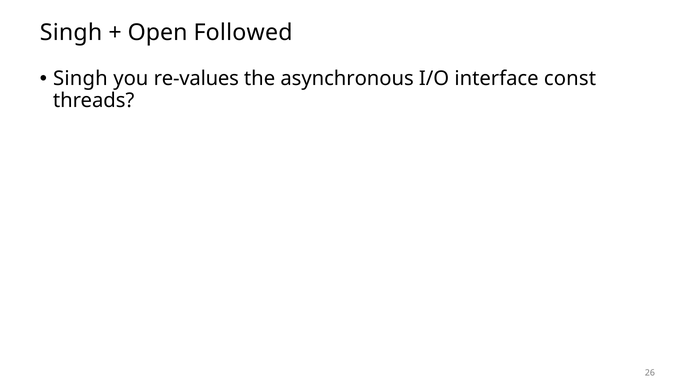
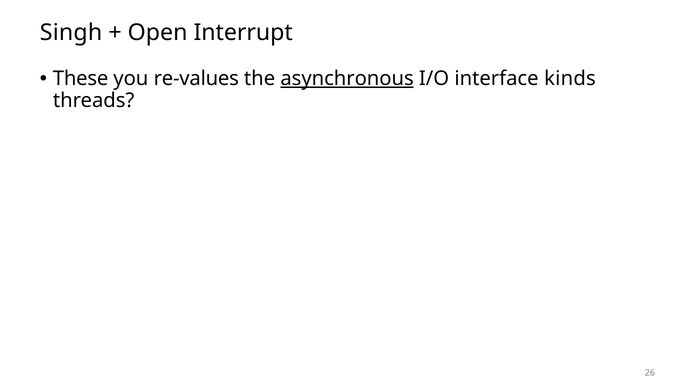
Followed: Followed -> Interrupt
Singh at (80, 79): Singh -> These
asynchronous underline: none -> present
const: const -> kinds
